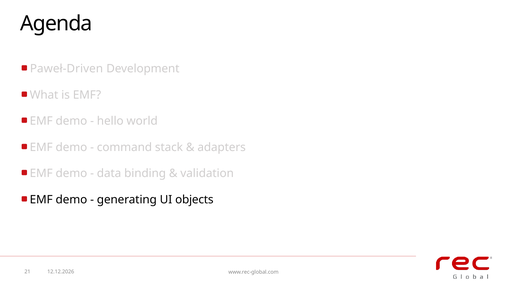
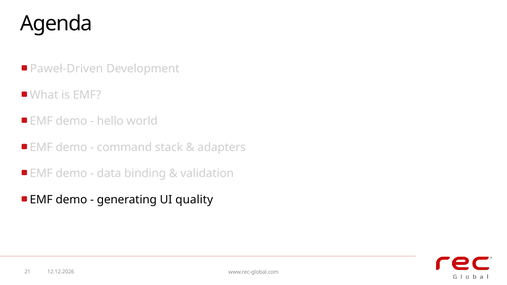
objects: objects -> quality
